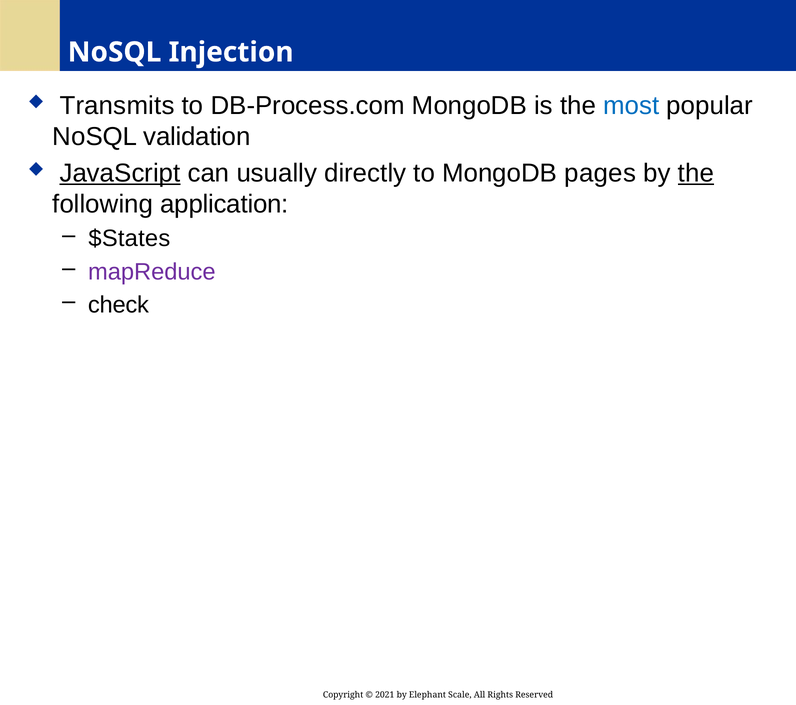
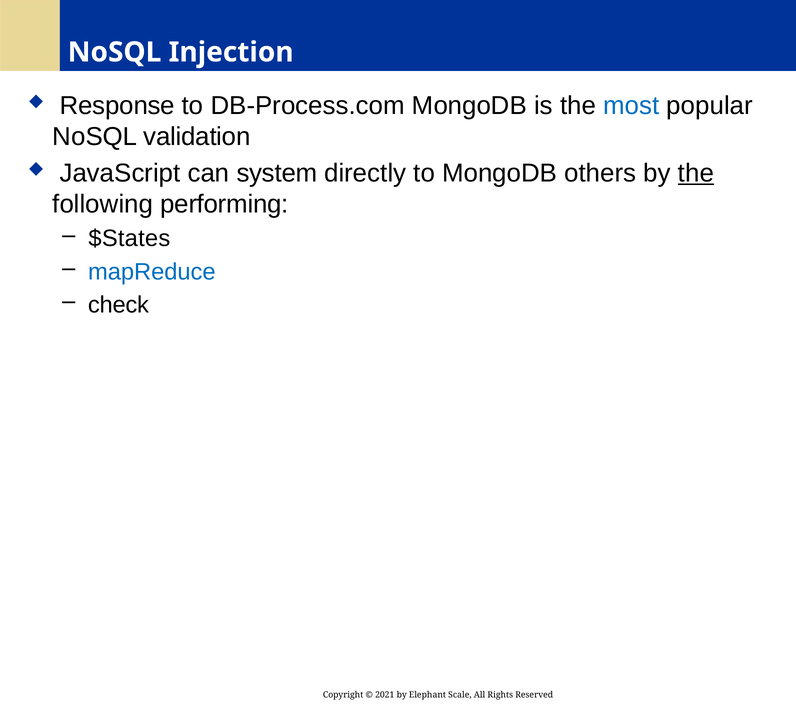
Transmits: Transmits -> Response
JavaScript underline: present -> none
usually: usually -> system
pages: pages -> others
application: application -> performing
mapReduce colour: purple -> blue
